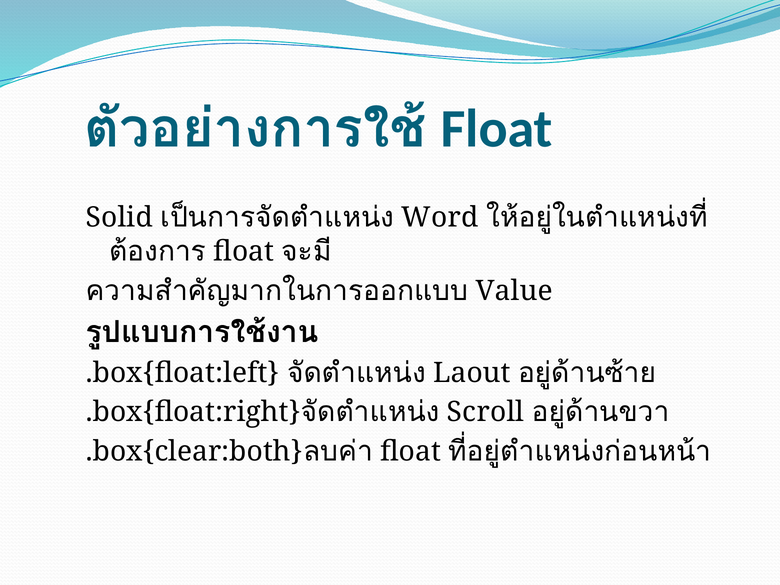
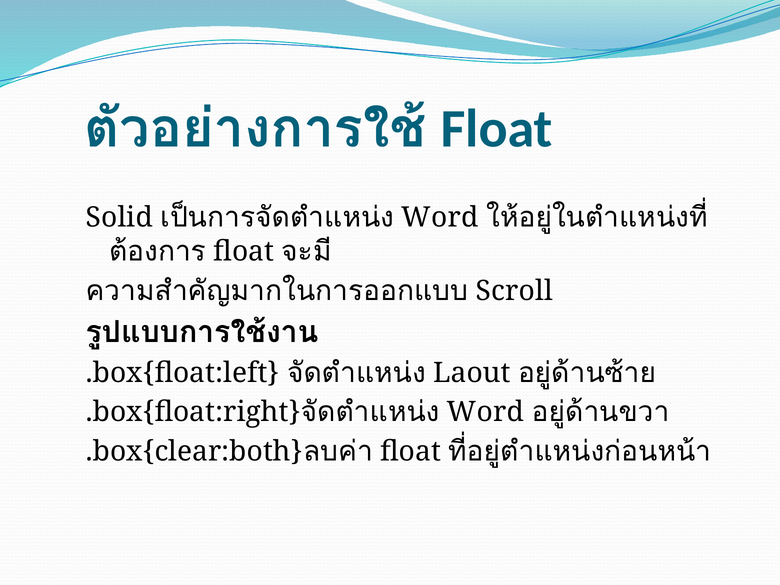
Value: Value -> Scroll
Scroll at (486, 412): Scroll -> Word
